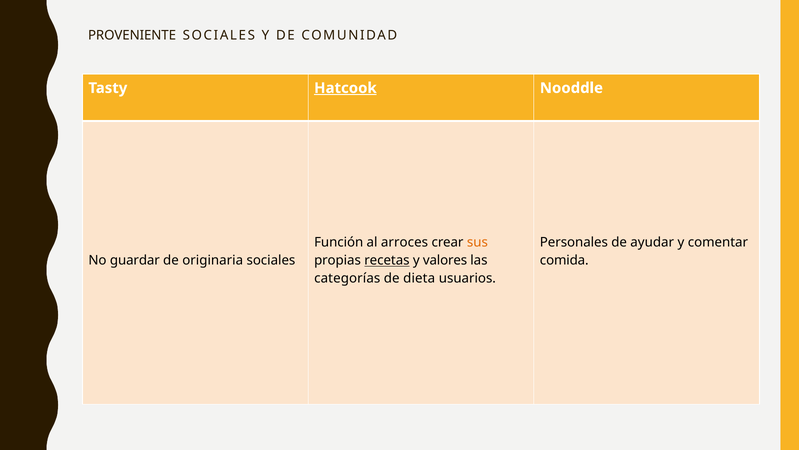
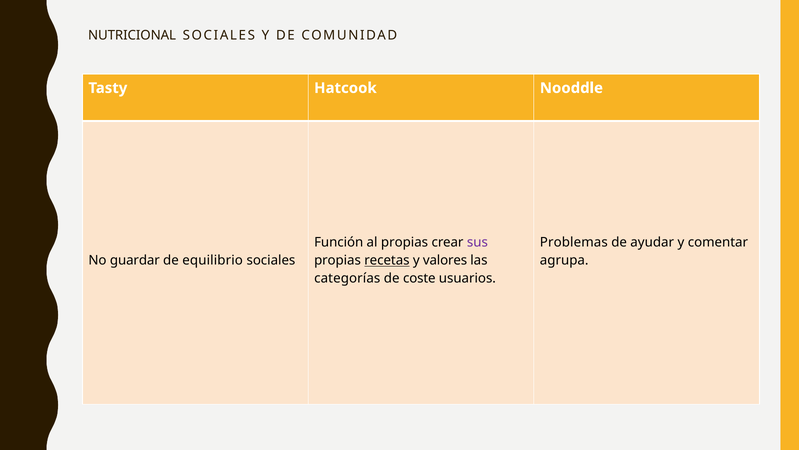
PROVENIENTE: PROVENIENTE -> NUTRICIONAL
Hatcook underline: present -> none
al arroces: arroces -> propias
sus colour: orange -> purple
Personales: Personales -> Problemas
originaria: originaria -> equilibrio
comida: comida -> agrupa
dieta: dieta -> coste
